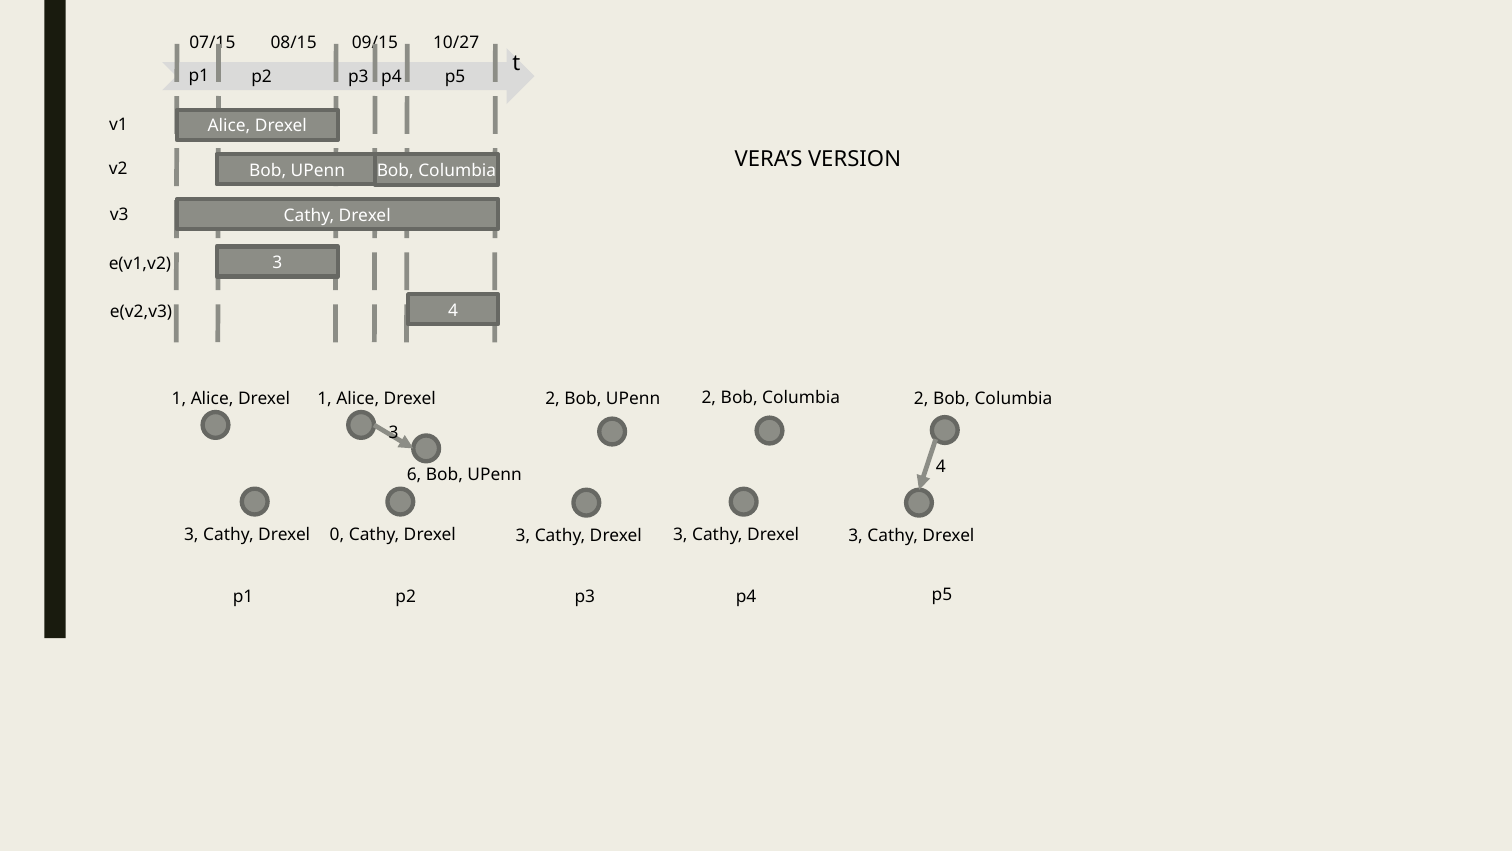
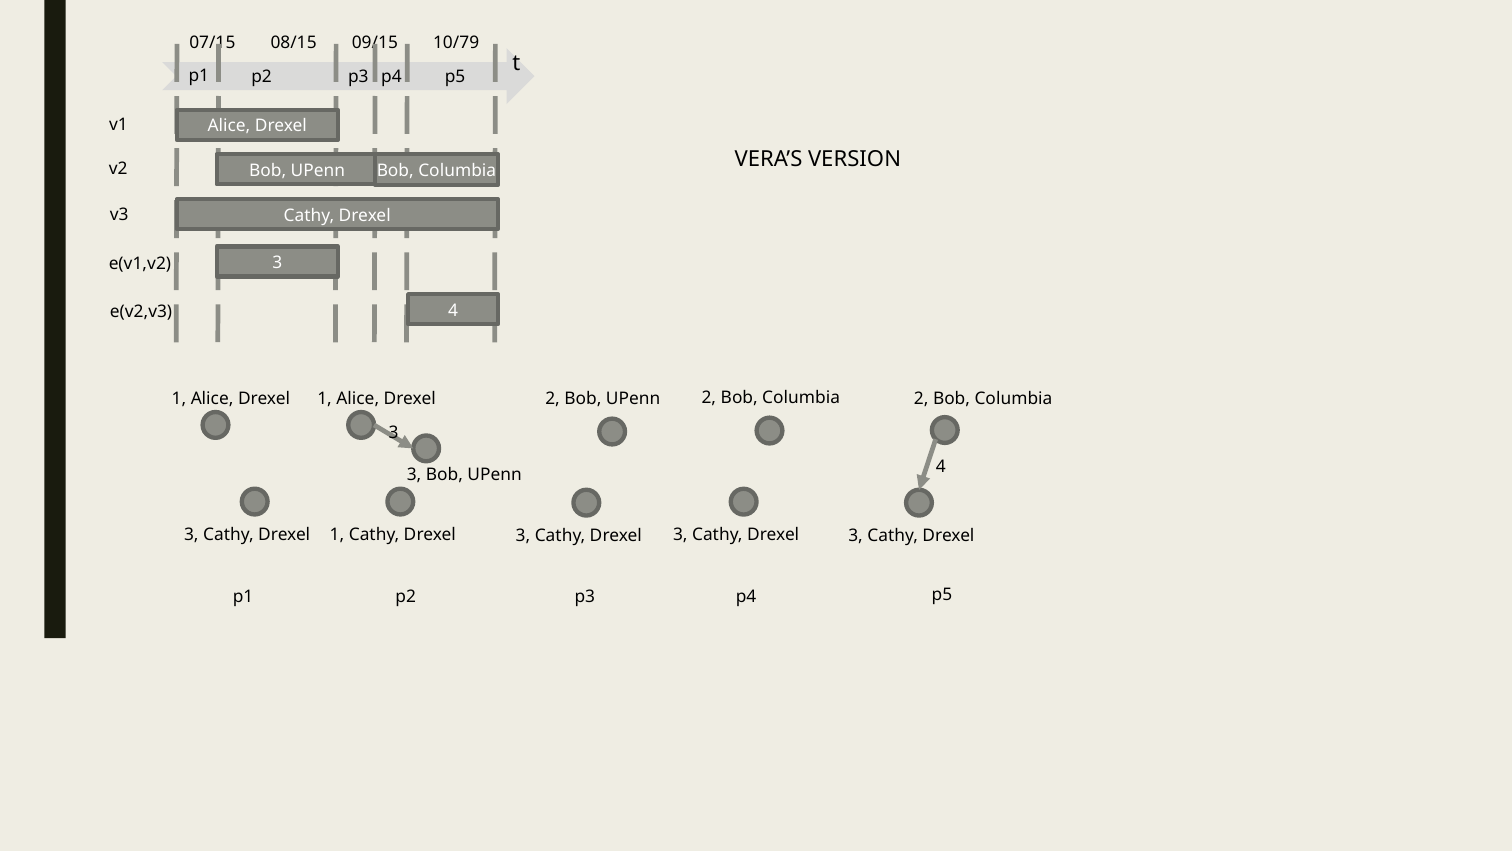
10/27: 10/27 -> 10/79
6 at (414, 475): 6 -> 3
0 at (337, 534): 0 -> 1
